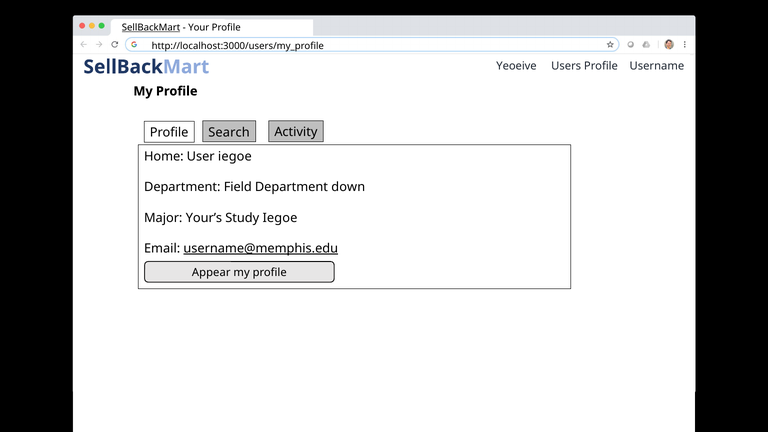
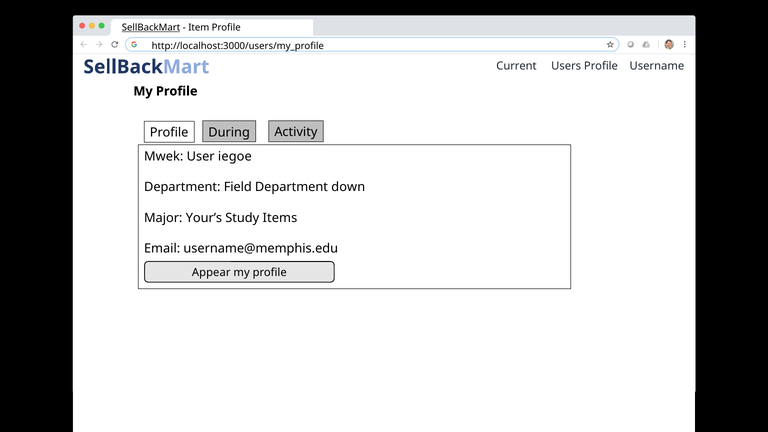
Your: Your -> Item
Yeoeive: Yeoeive -> Current
Search: Search -> During
Home: Home -> Mwek
Study Iegoe: Iegoe -> Items
username@memphis.edu underline: present -> none
